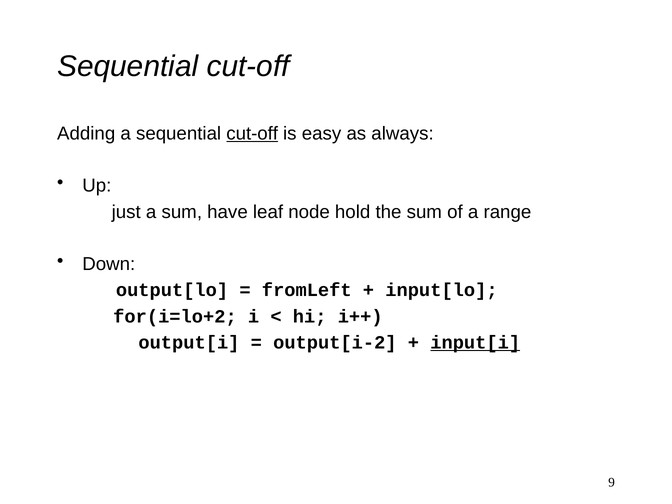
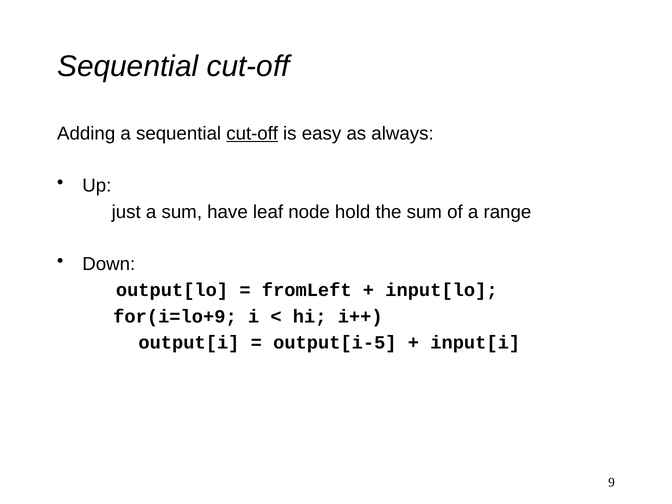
for(i=lo+2: for(i=lo+2 -> for(i=lo+9
output[i-2: output[i-2 -> output[i-5
input[i underline: present -> none
